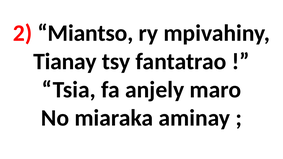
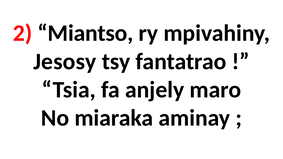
Tianay: Tianay -> Jesosy
